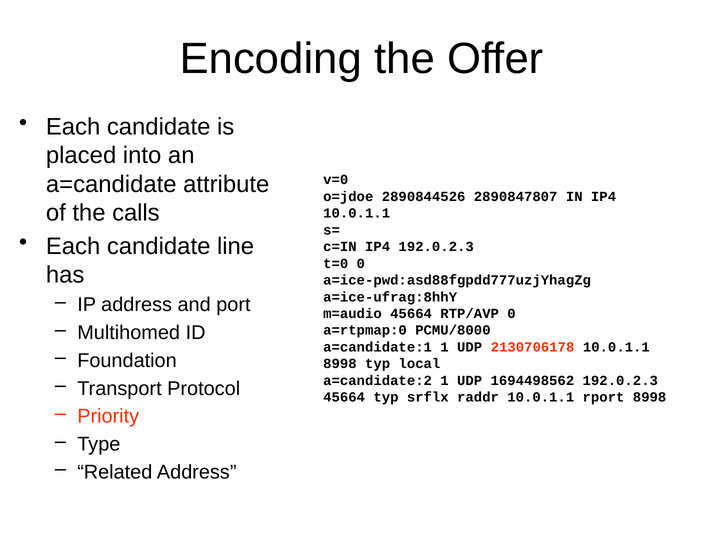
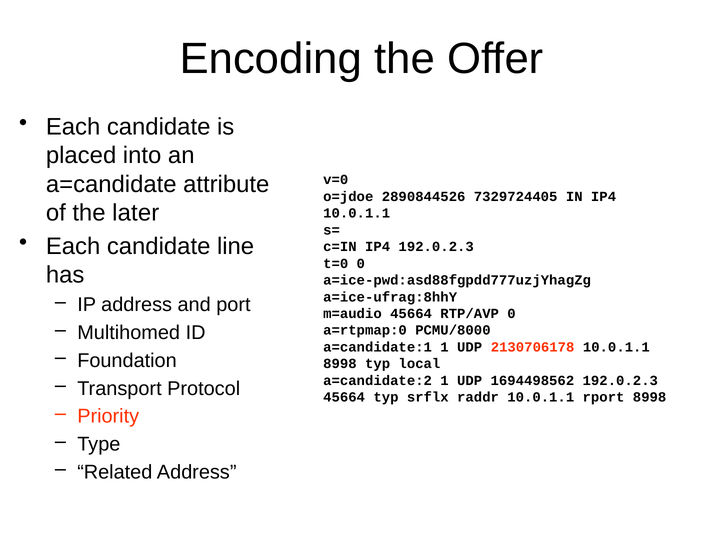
2890847807: 2890847807 -> 7329724405
calls: calls -> later
